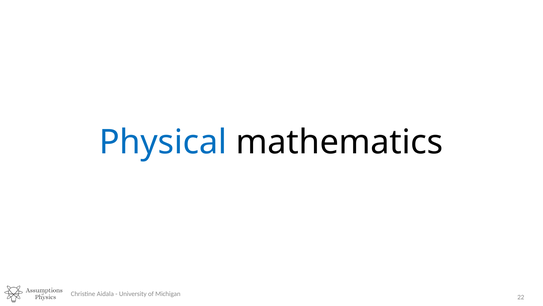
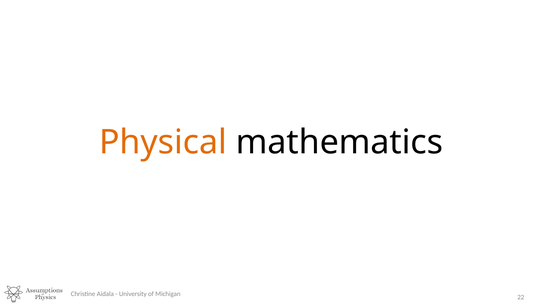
Physical colour: blue -> orange
